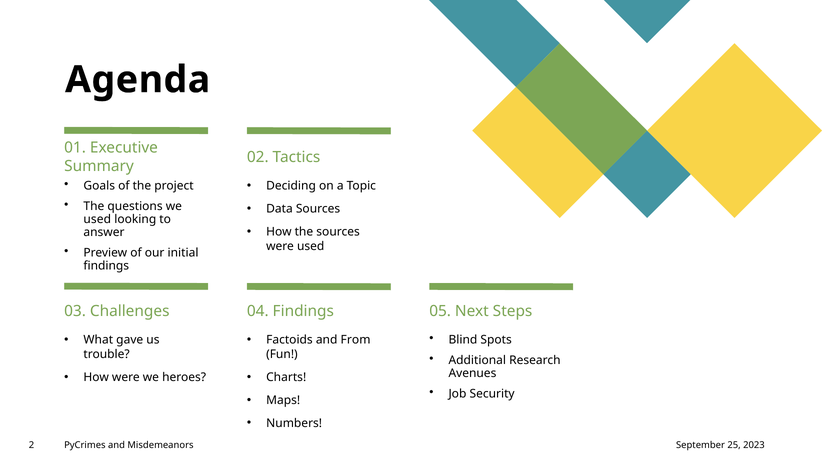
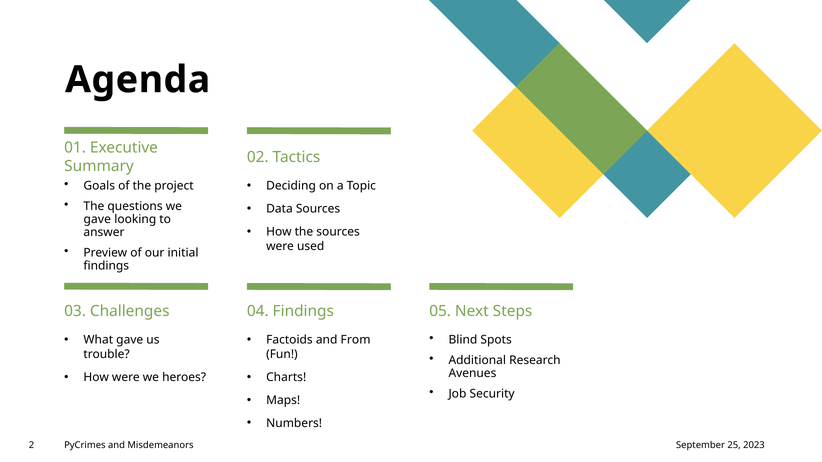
used at (97, 220): used -> gave
